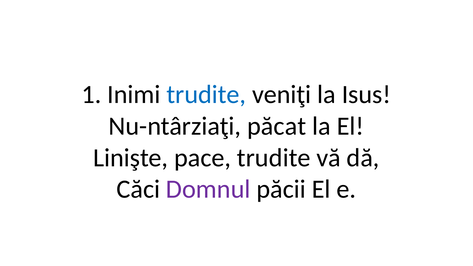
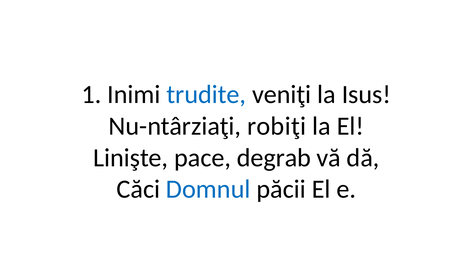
păcat: păcat -> robiţi
pace trudite: trudite -> degrab
Domnul colour: purple -> blue
